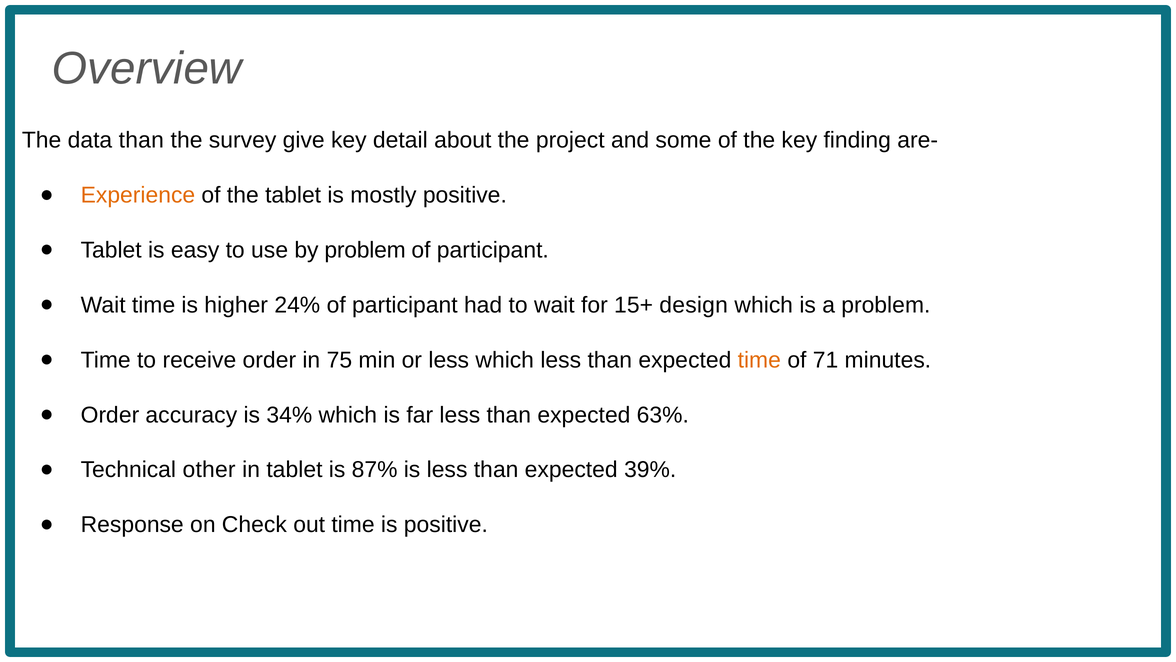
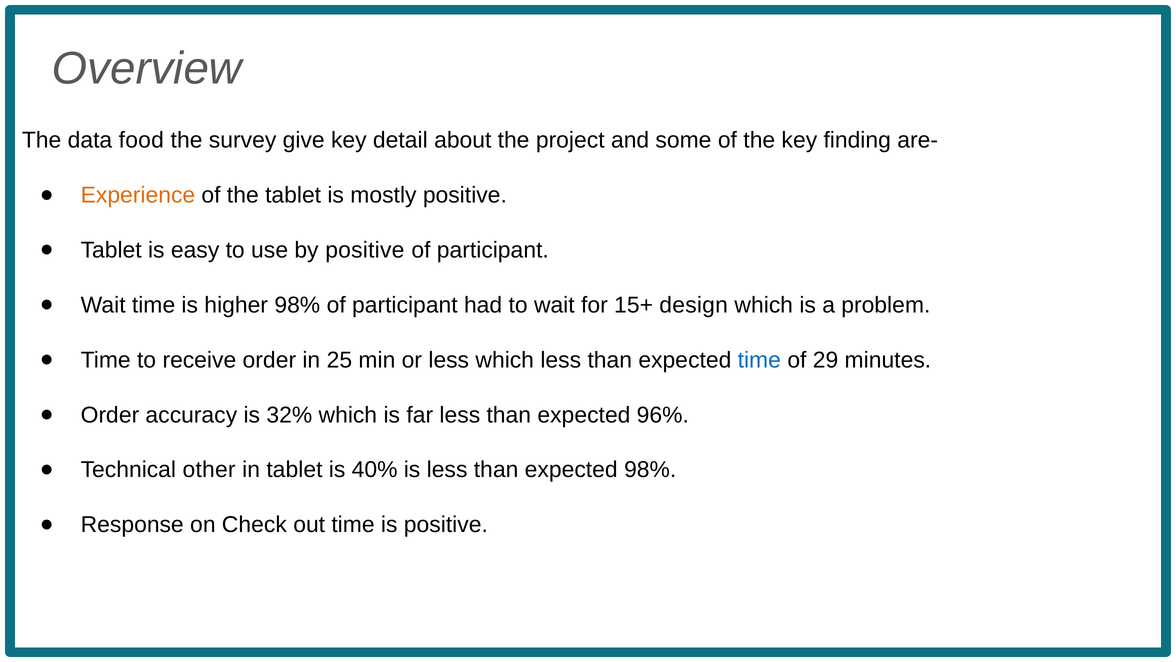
data than: than -> food
by problem: problem -> positive
higher 24%: 24% -> 98%
75: 75 -> 25
time at (759, 360) colour: orange -> blue
71: 71 -> 29
34%: 34% -> 32%
63%: 63% -> 96%
87%: 87% -> 40%
expected 39%: 39% -> 98%
